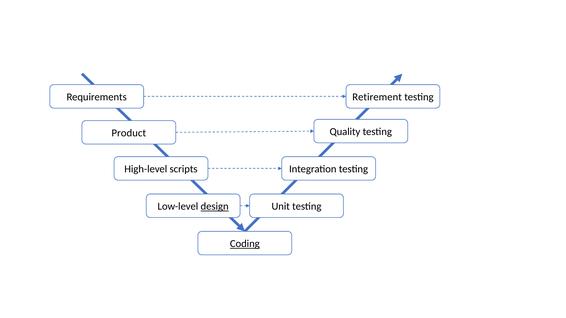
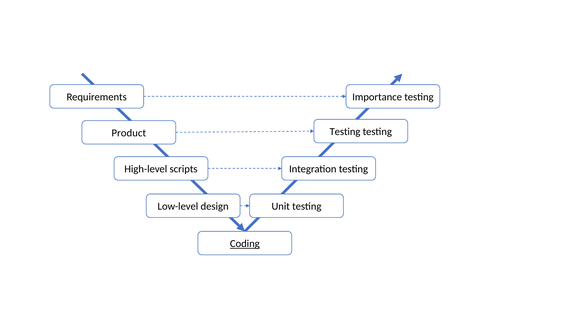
Retirement: Retirement -> Importance
Quality at (345, 132): Quality -> Testing
design underline: present -> none
